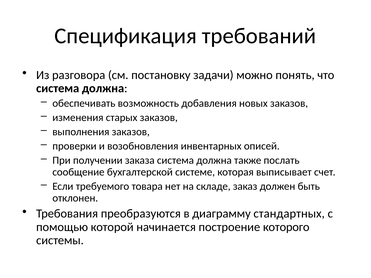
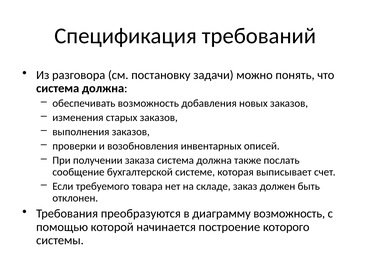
диаграмму стандартных: стандартных -> возможность
